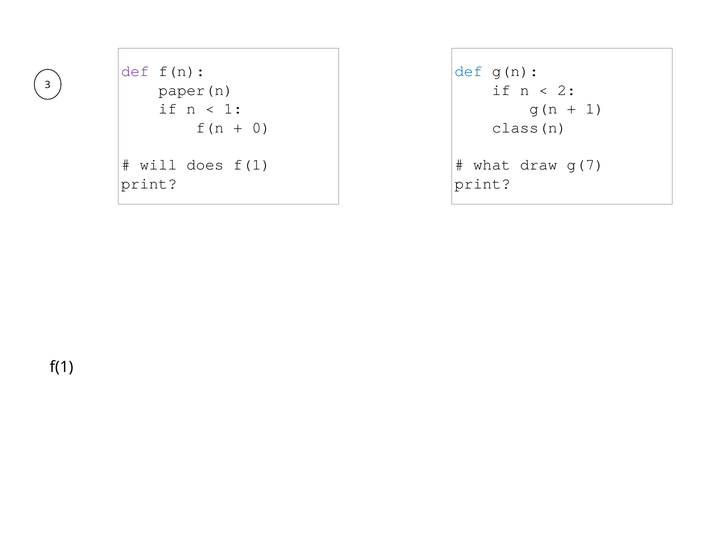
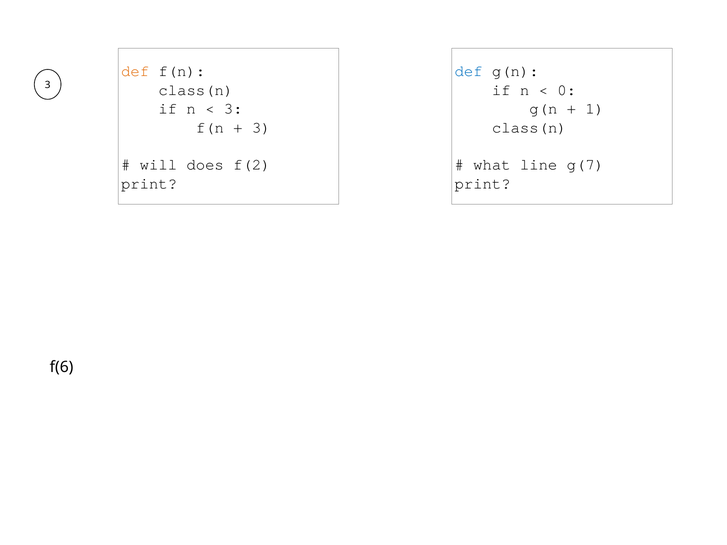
def at (135, 71) colour: purple -> orange
paper(n at (196, 90): paper(n -> class(n
2: 2 -> 0
1 at (233, 109): 1 -> 3
0 at (261, 127): 0 -> 3
does f(1: f(1 -> f(2
draw: draw -> line
f(1 at (62, 367): f(1 -> f(6
